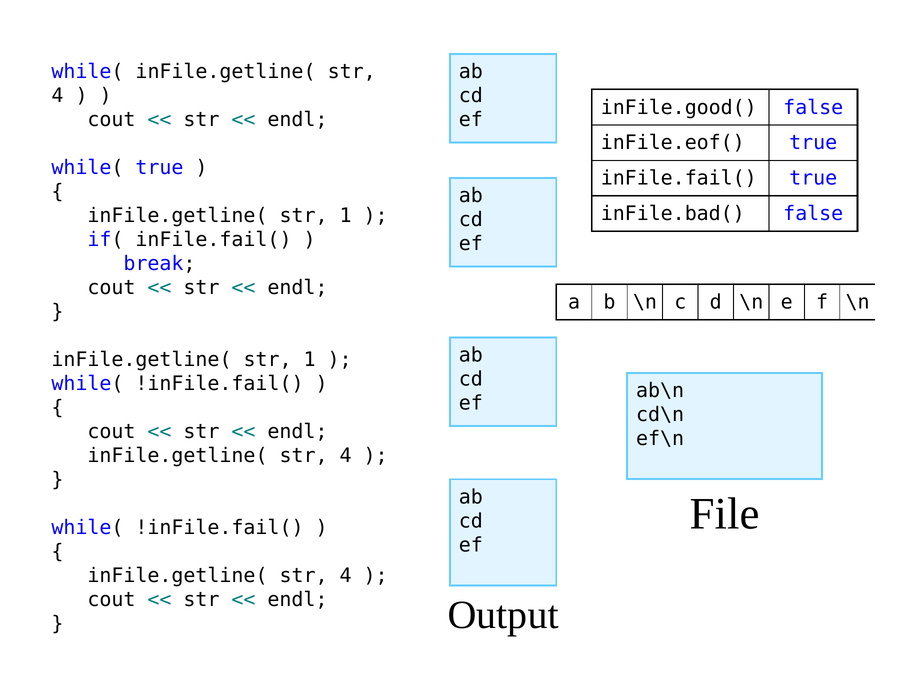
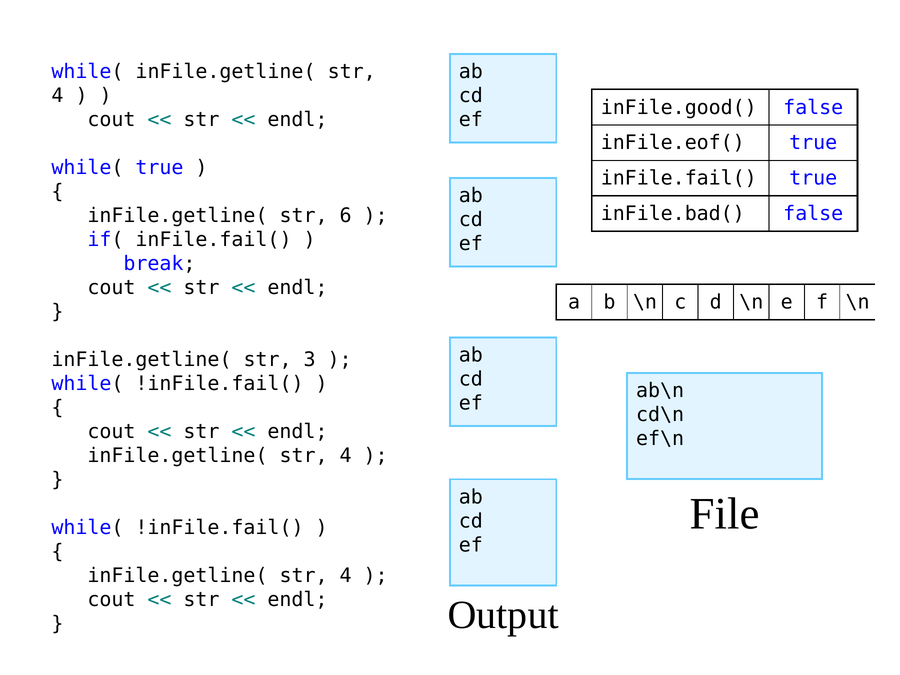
1 at (346, 216): 1 -> 6
1 at (310, 360): 1 -> 3
